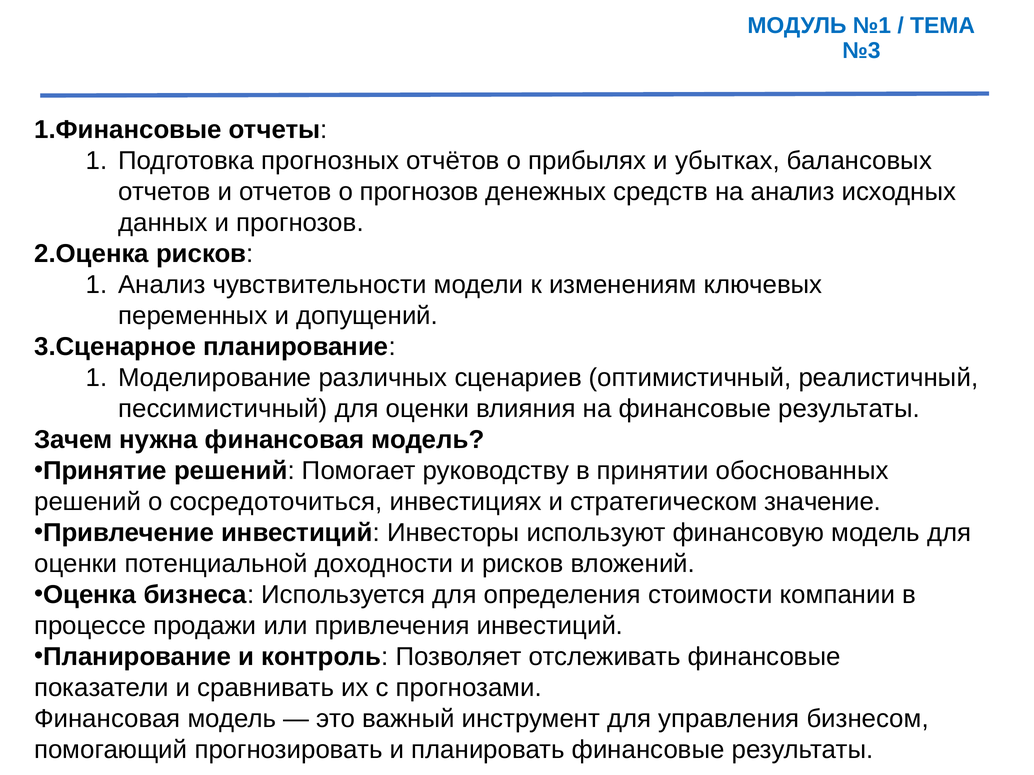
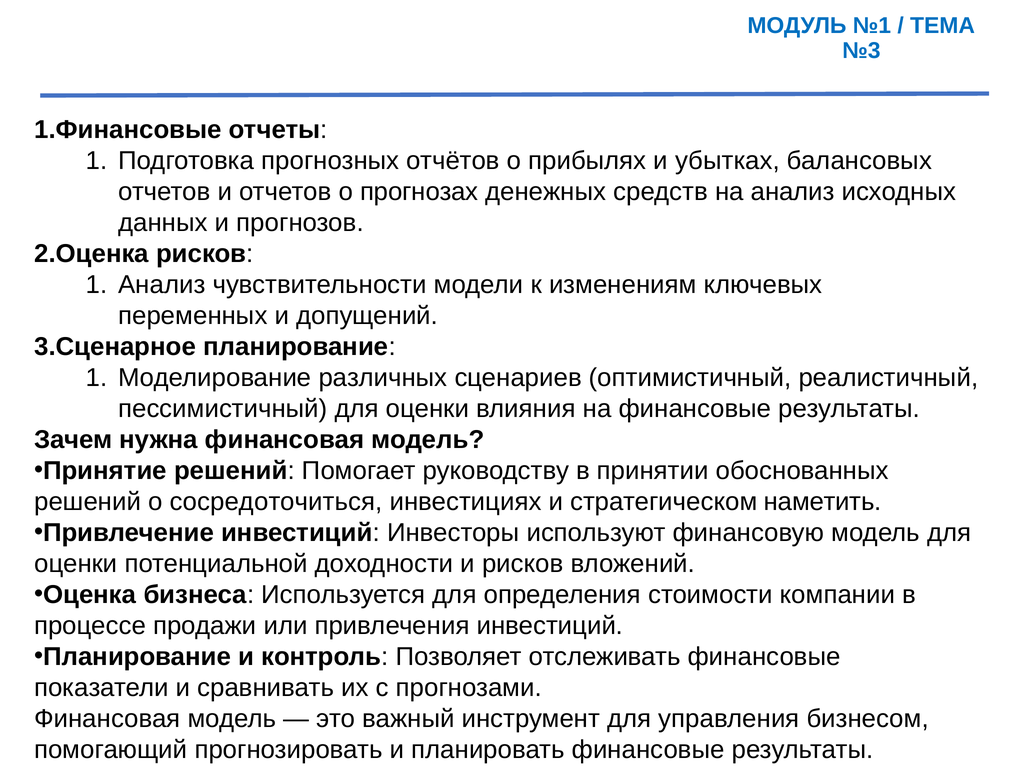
о прогнозов: прогнозов -> прогнозах
значение: значение -> наметить
